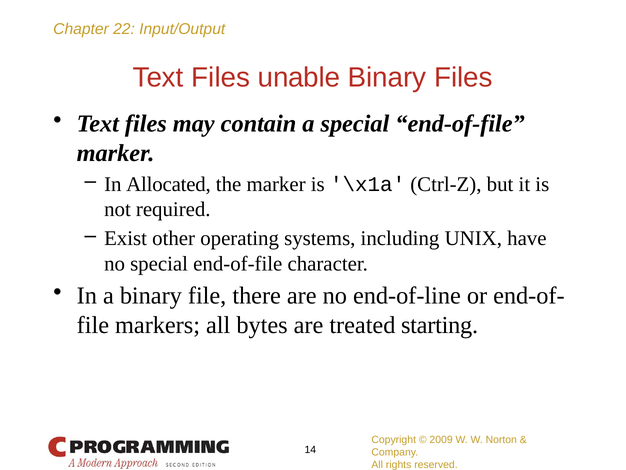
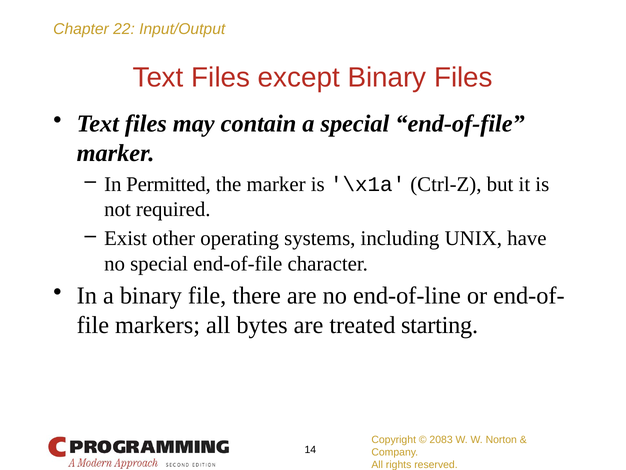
unable: unable -> except
Allocated: Allocated -> Permitted
2009: 2009 -> 2083
